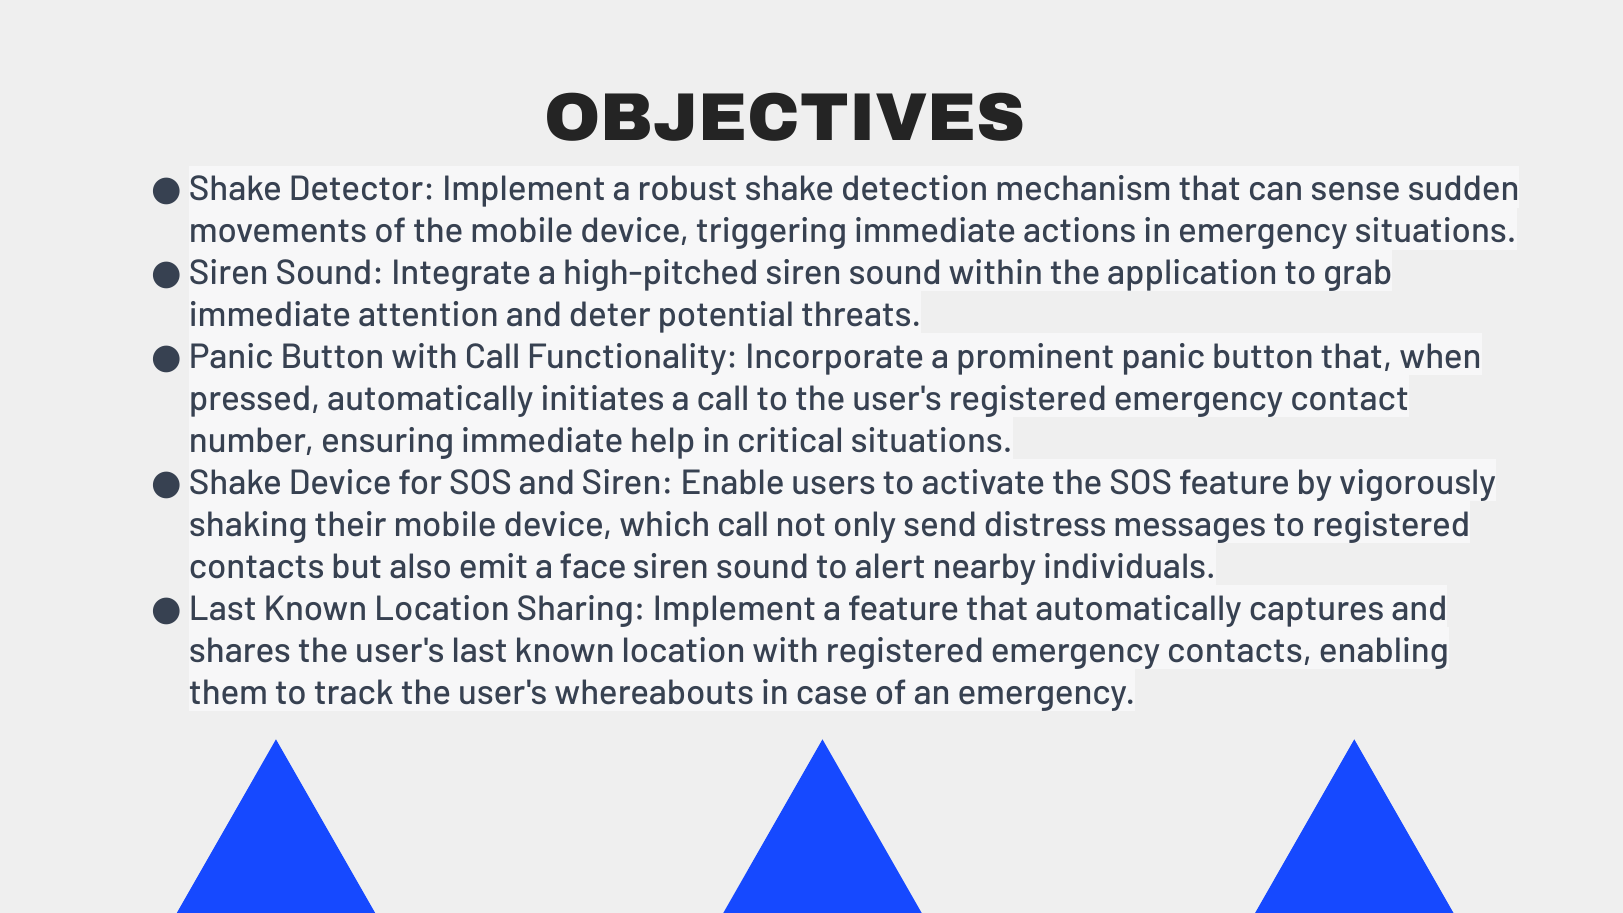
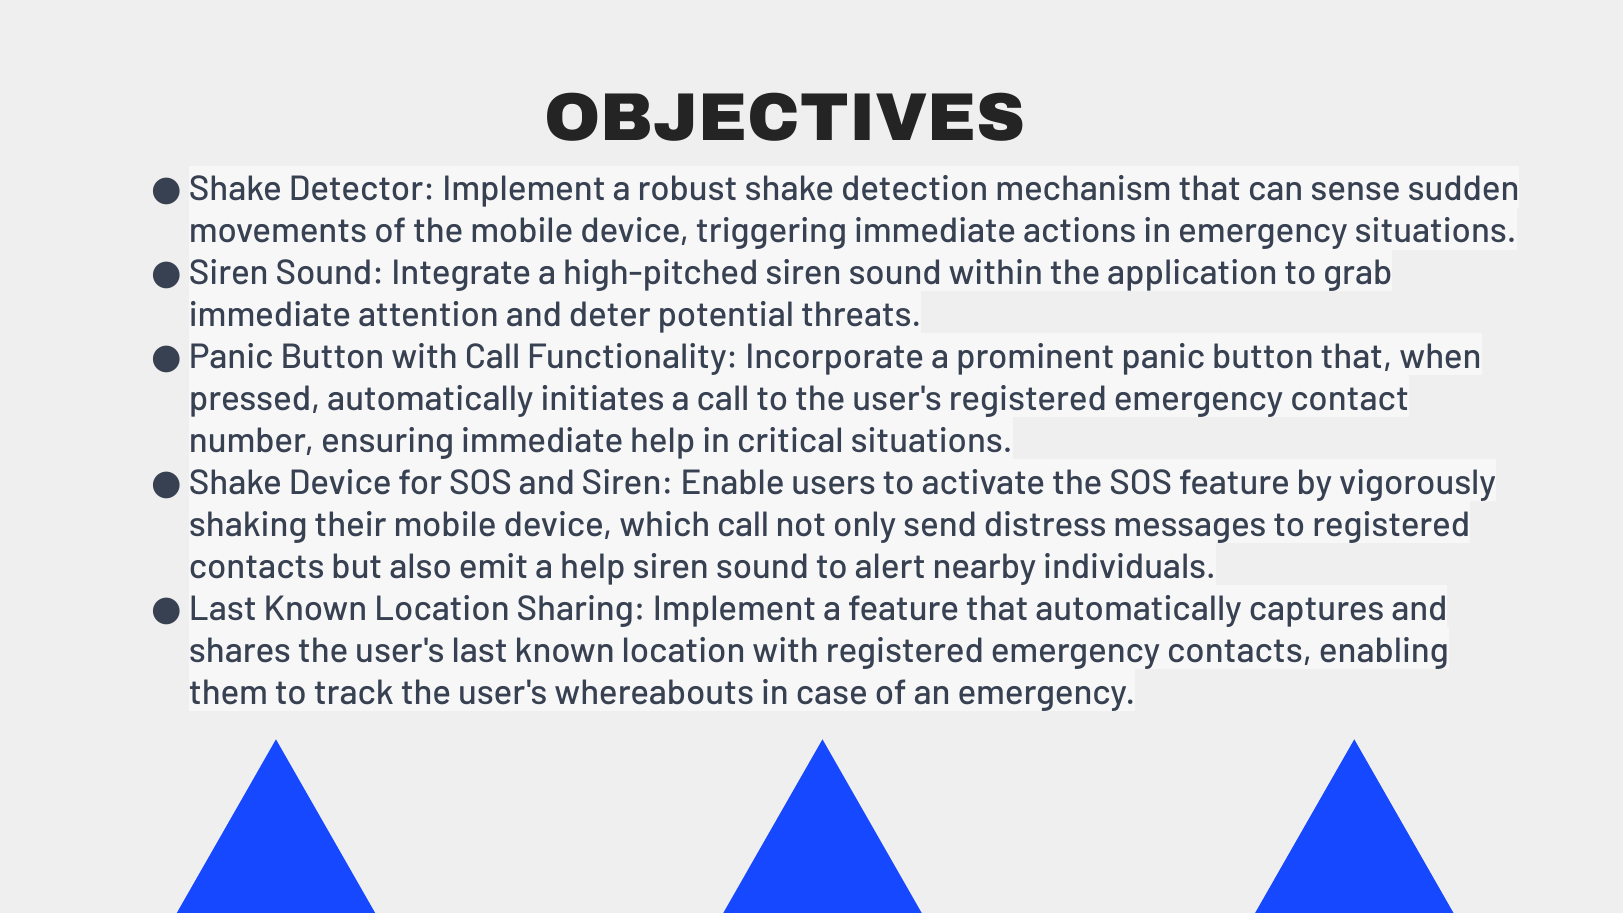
a face: face -> help
